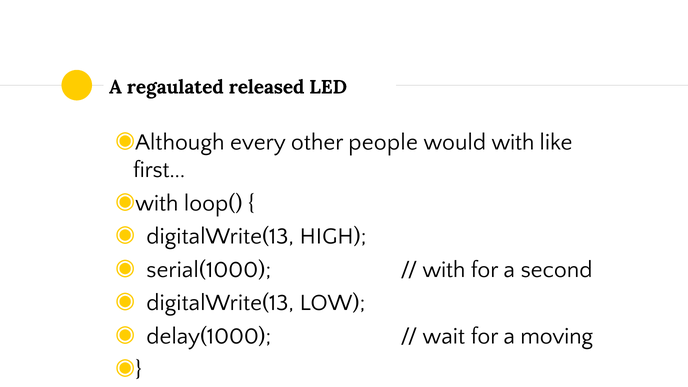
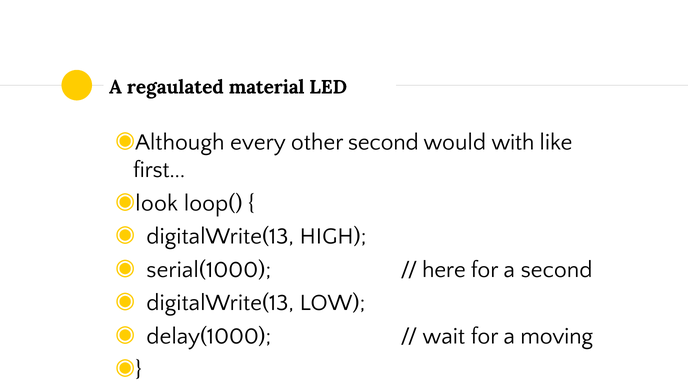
released: released -> material
other people: people -> second
with at (157, 203): with -> look
with at (444, 269): with -> here
